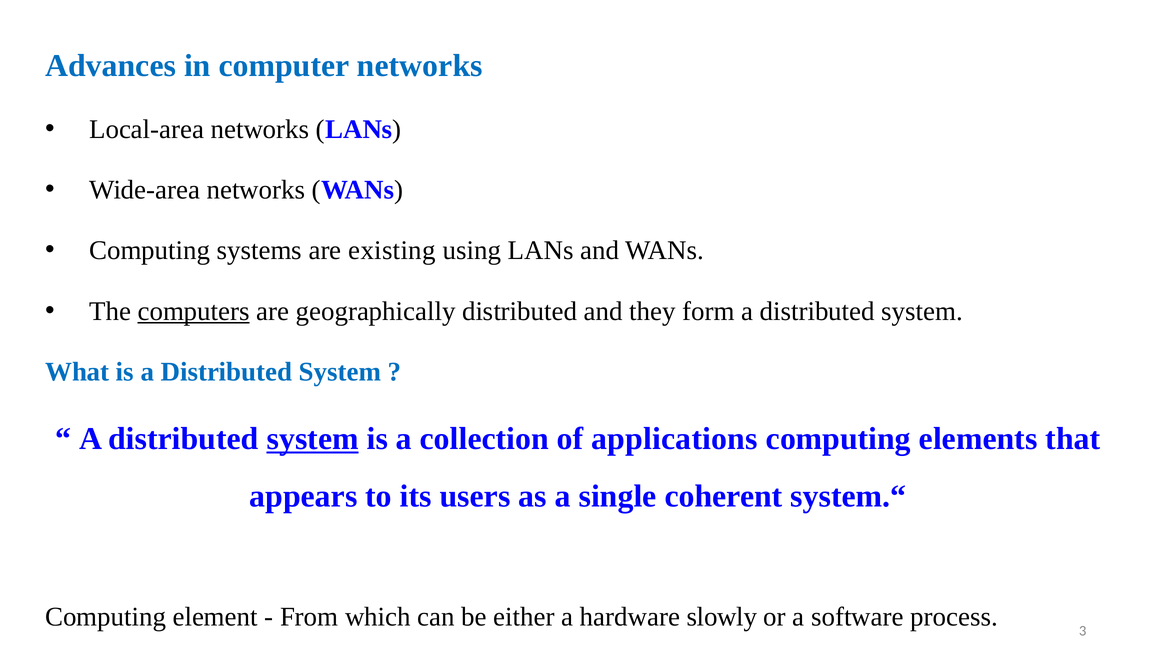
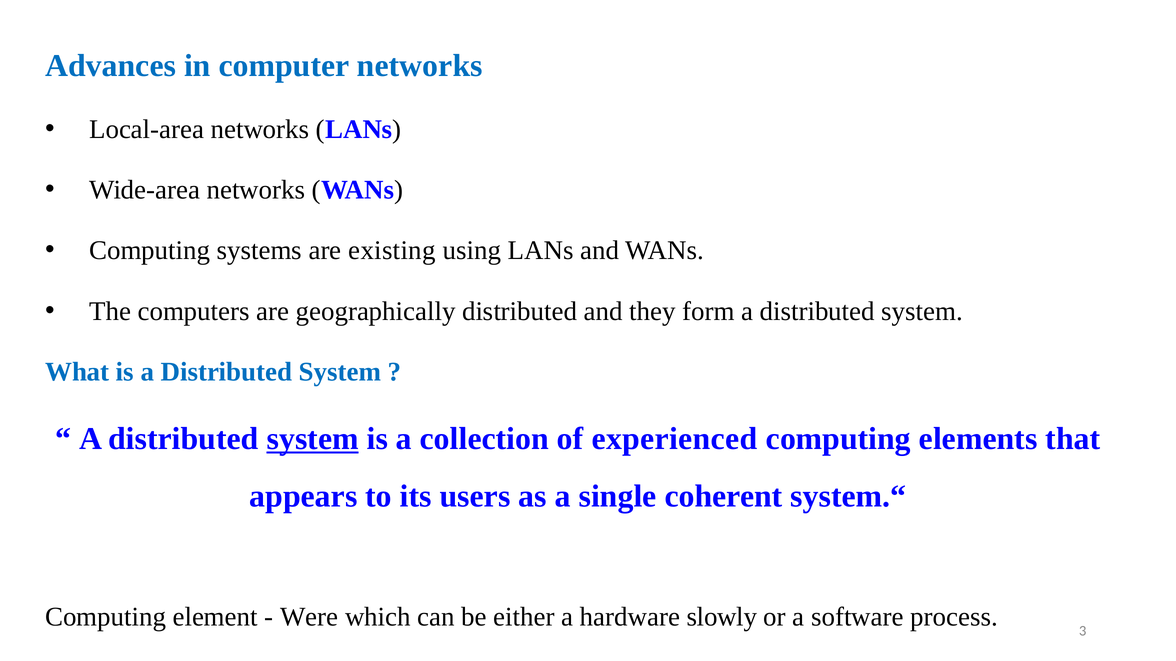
computers underline: present -> none
applications: applications -> experienced
From: From -> Were
